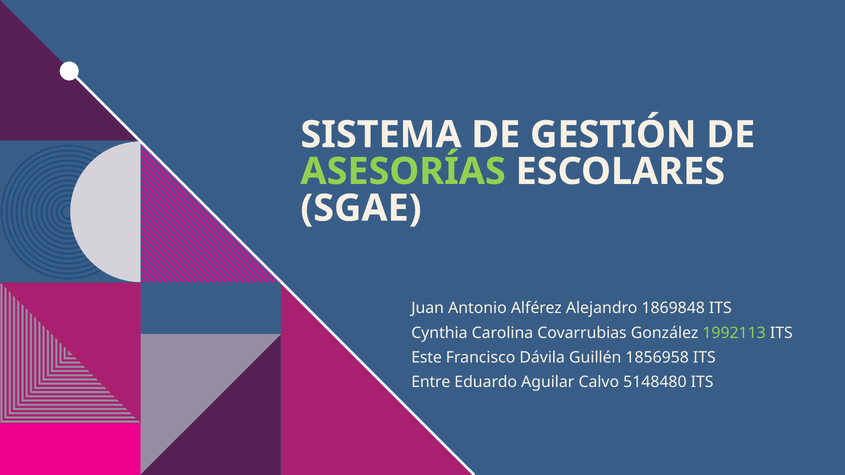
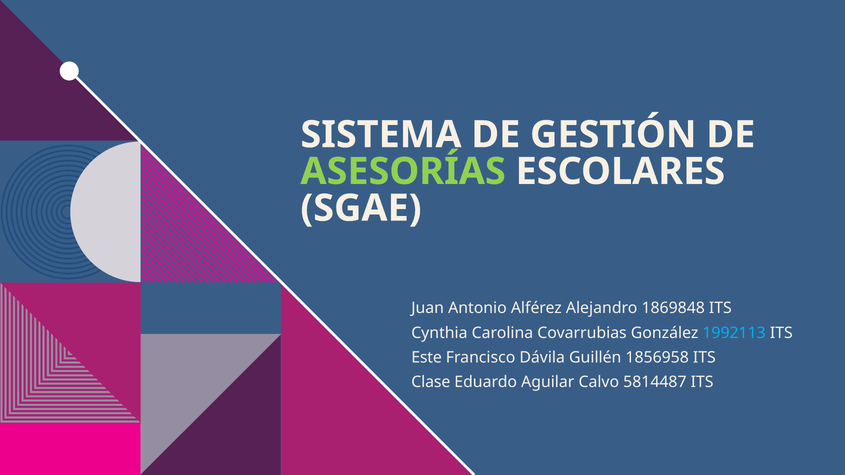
1992113 colour: light green -> light blue
Entre: Entre -> Clase
5148480: 5148480 -> 5814487
